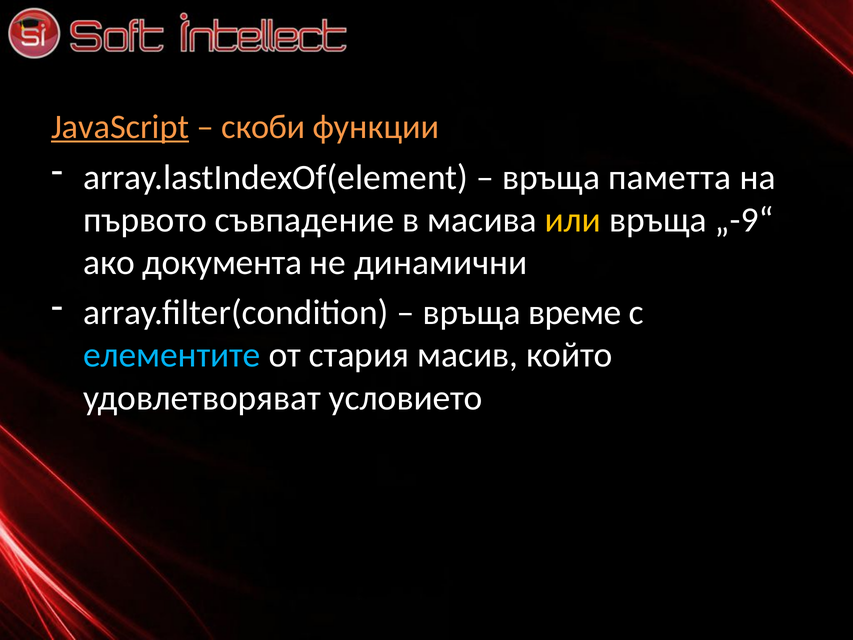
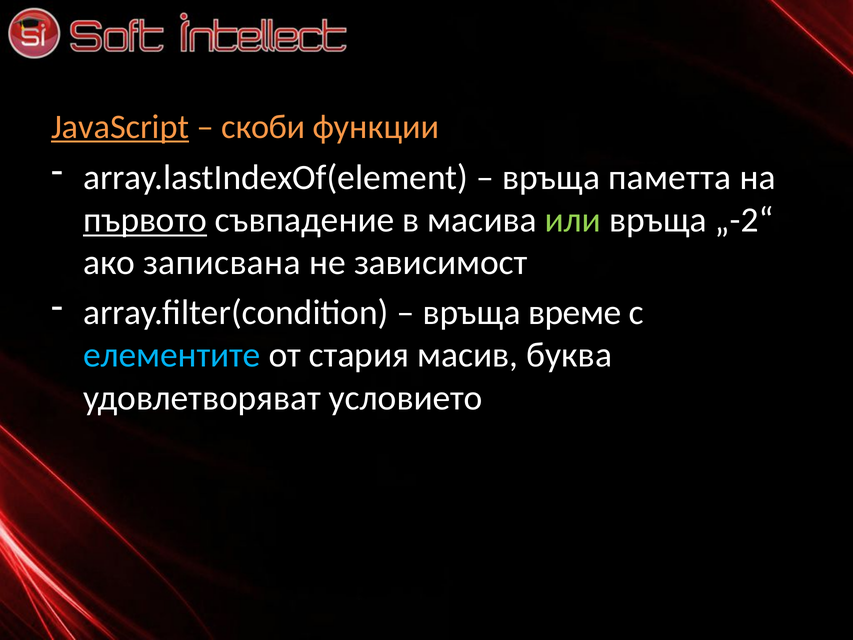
първото underline: none -> present
или colour: yellow -> light green
„-9“: „-9“ -> „-2“
документа: документа -> записвана
динамични: динамични -> зависимост
който: който -> буква
